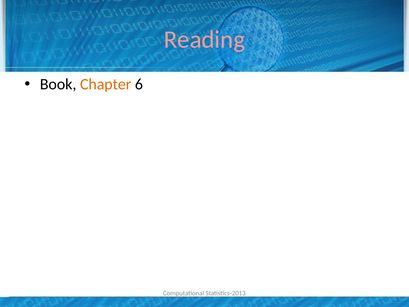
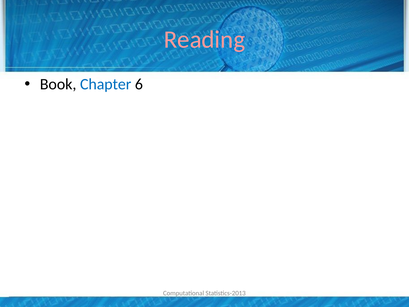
Chapter colour: orange -> blue
